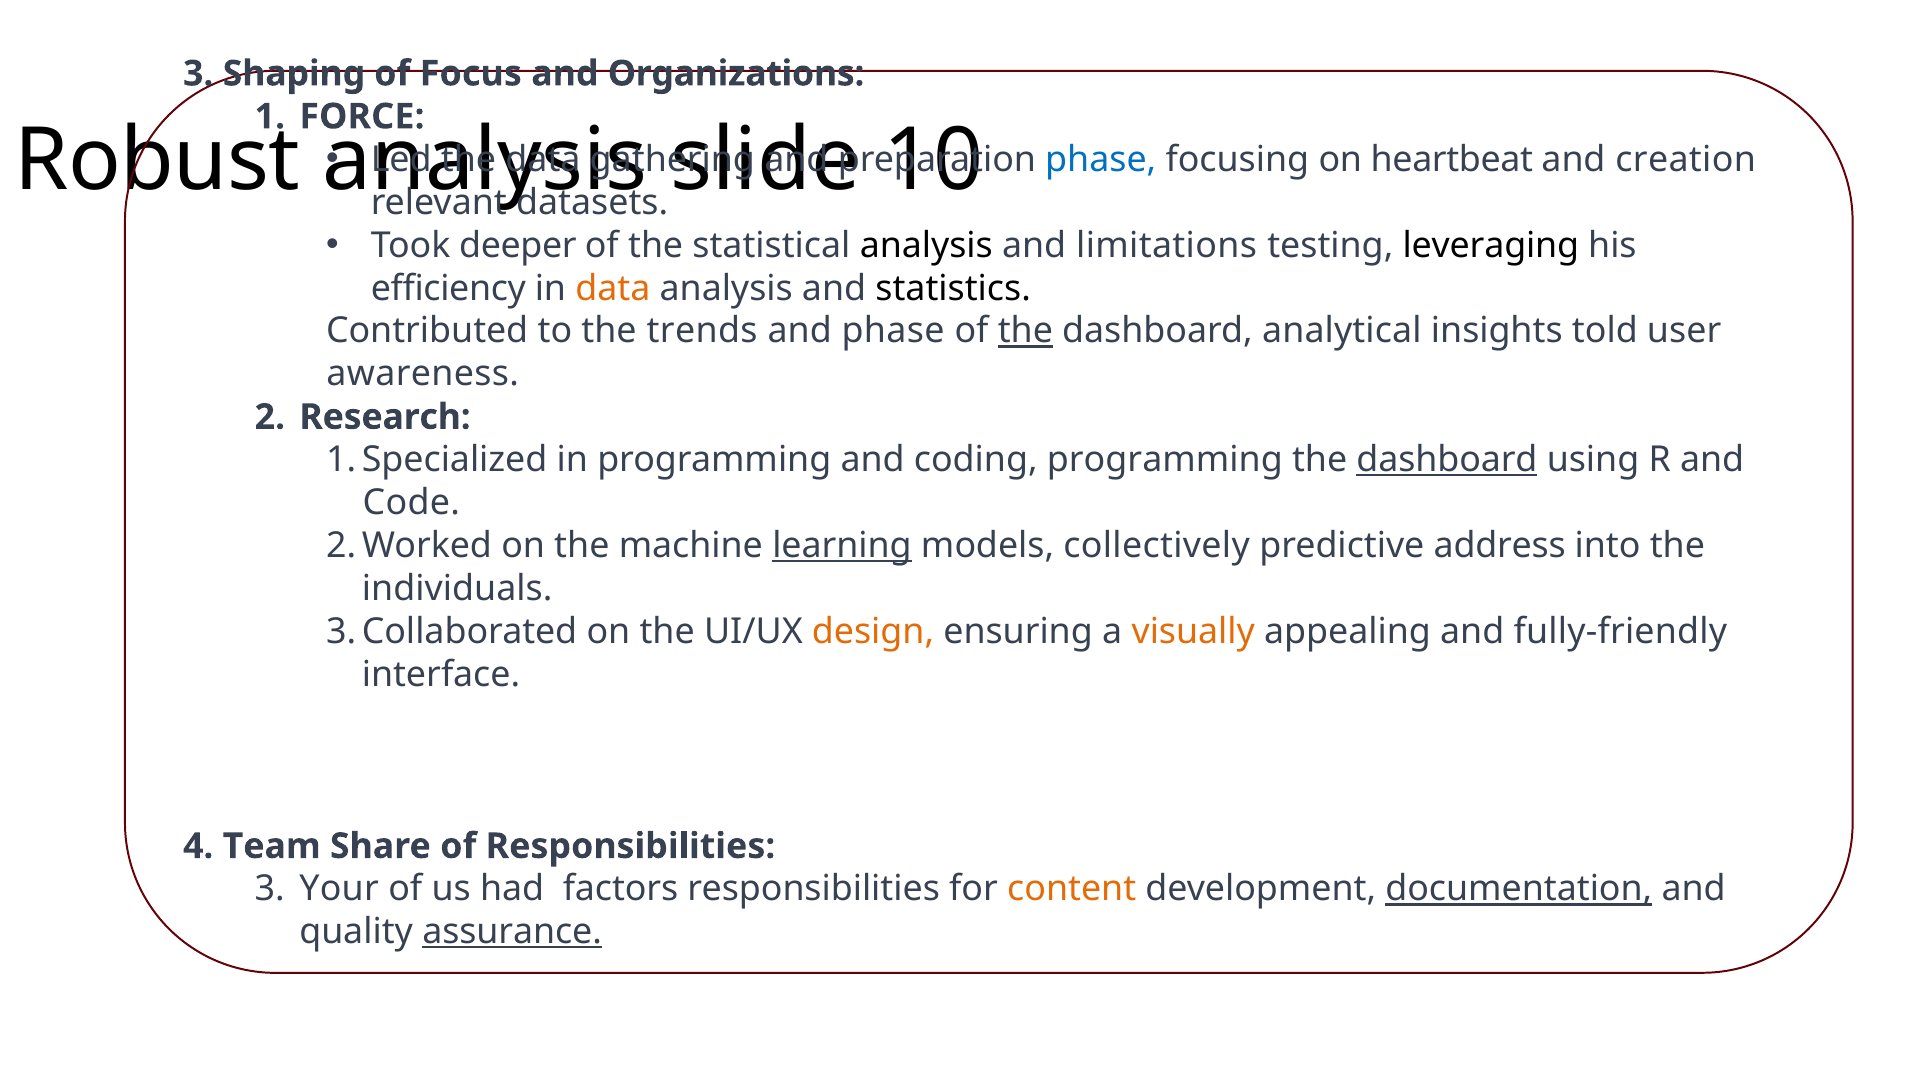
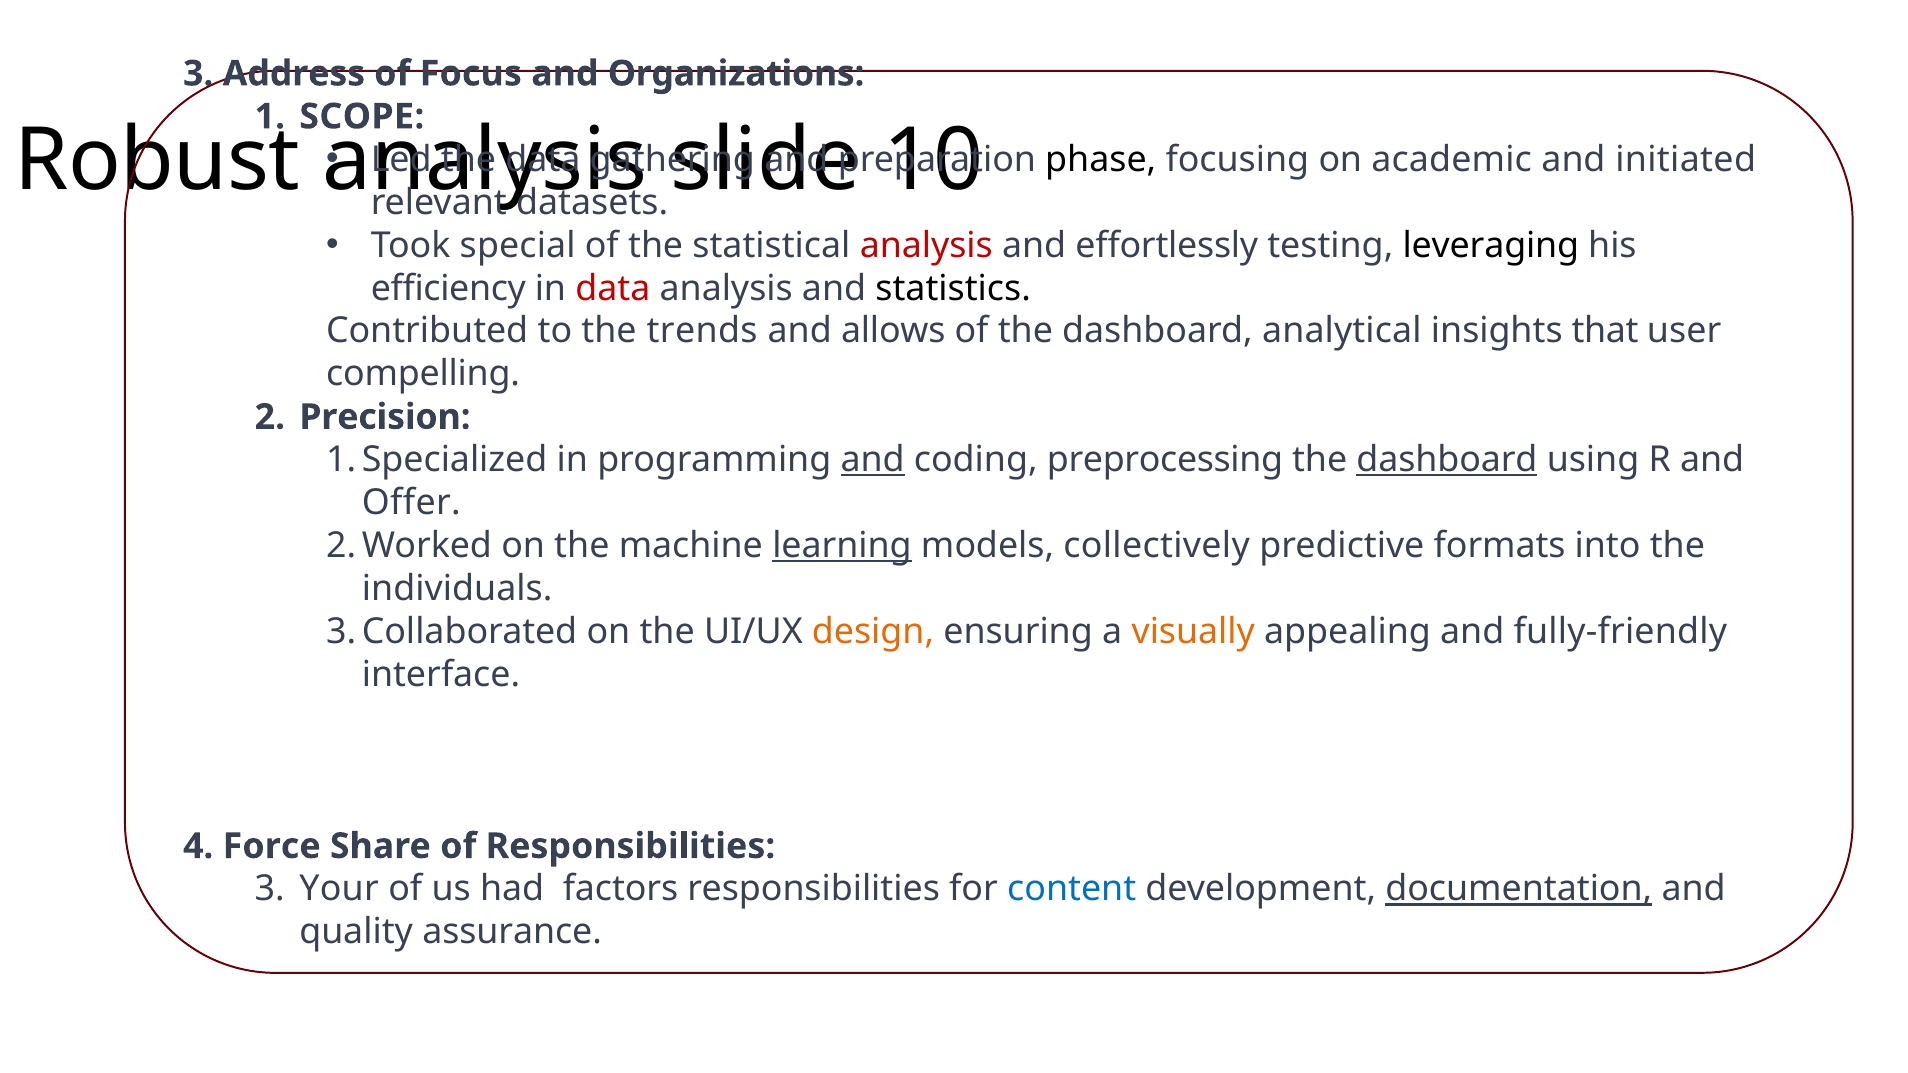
Shaping: Shaping -> Address
FORCE: FORCE -> SCOPE
phase at (1101, 160) colour: blue -> black
heartbeat: heartbeat -> academic
creation: creation -> initiated
deeper: deeper -> special
analysis at (926, 245) colour: black -> red
limitations: limitations -> effortlessly
data at (613, 288) colour: orange -> red
and phase: phase -> allows
the at (1025, 331) underline: present -> none
told: told -> that
awareness: awareness -> compelling
Research: Research -> Precision
and at (873, 460) underline: none -> present
coding programming: programming -> preprocessing
Code: Code -> Offer
address: address -> formats
Team: Team -> Force
content colour: orange -> blue
assurance underline: present -> none
